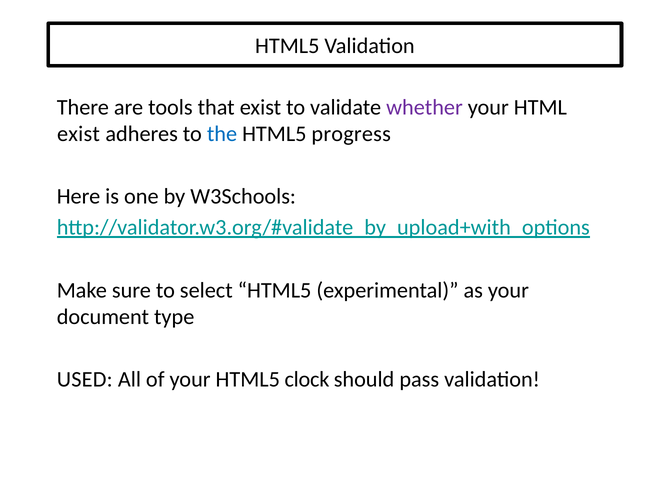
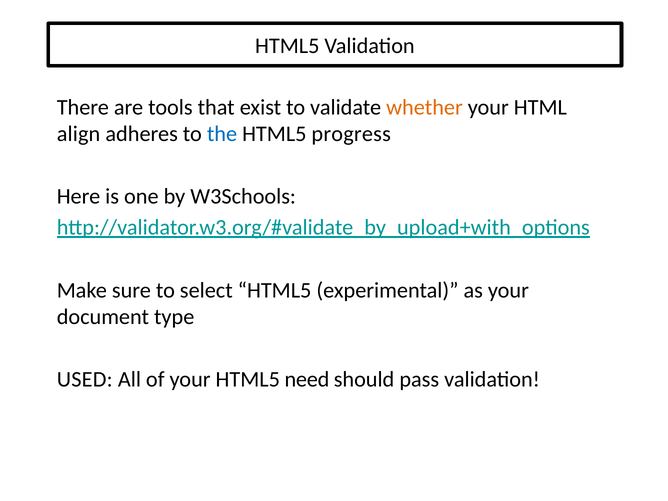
whether colour: purple -> orange
exist at (78, 134): exist -> align
clock: clock -> need
